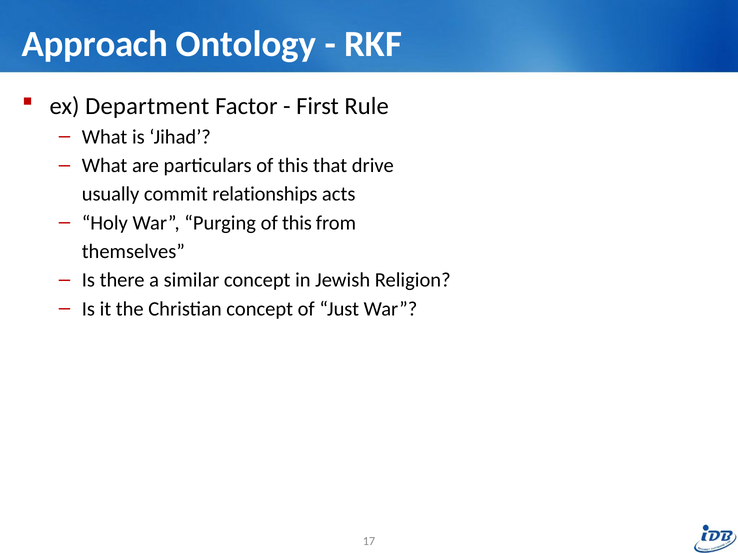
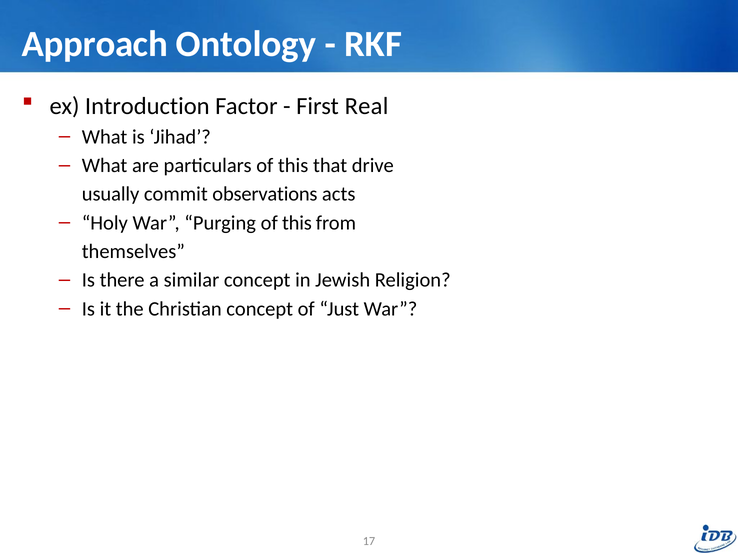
Department: Department -> Introduction
Rule: Rule -> Real
relationships: relationships -> observations
